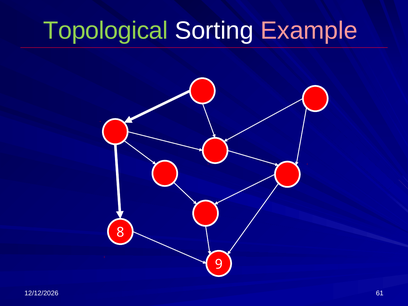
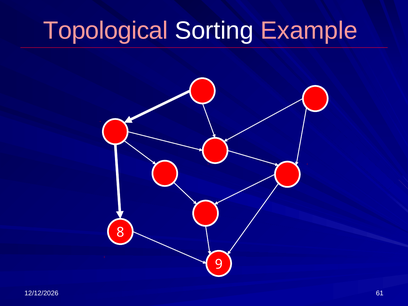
Topological colour: light green -> pink
